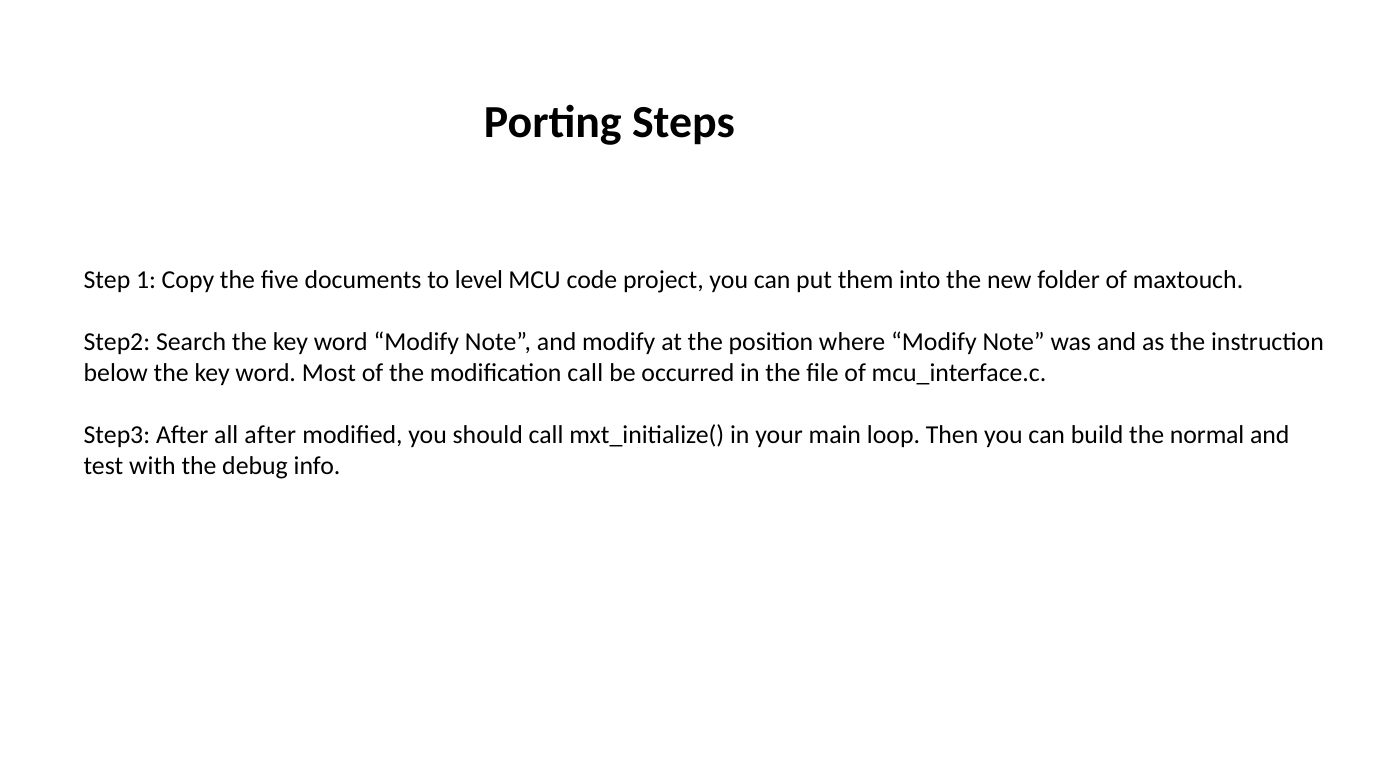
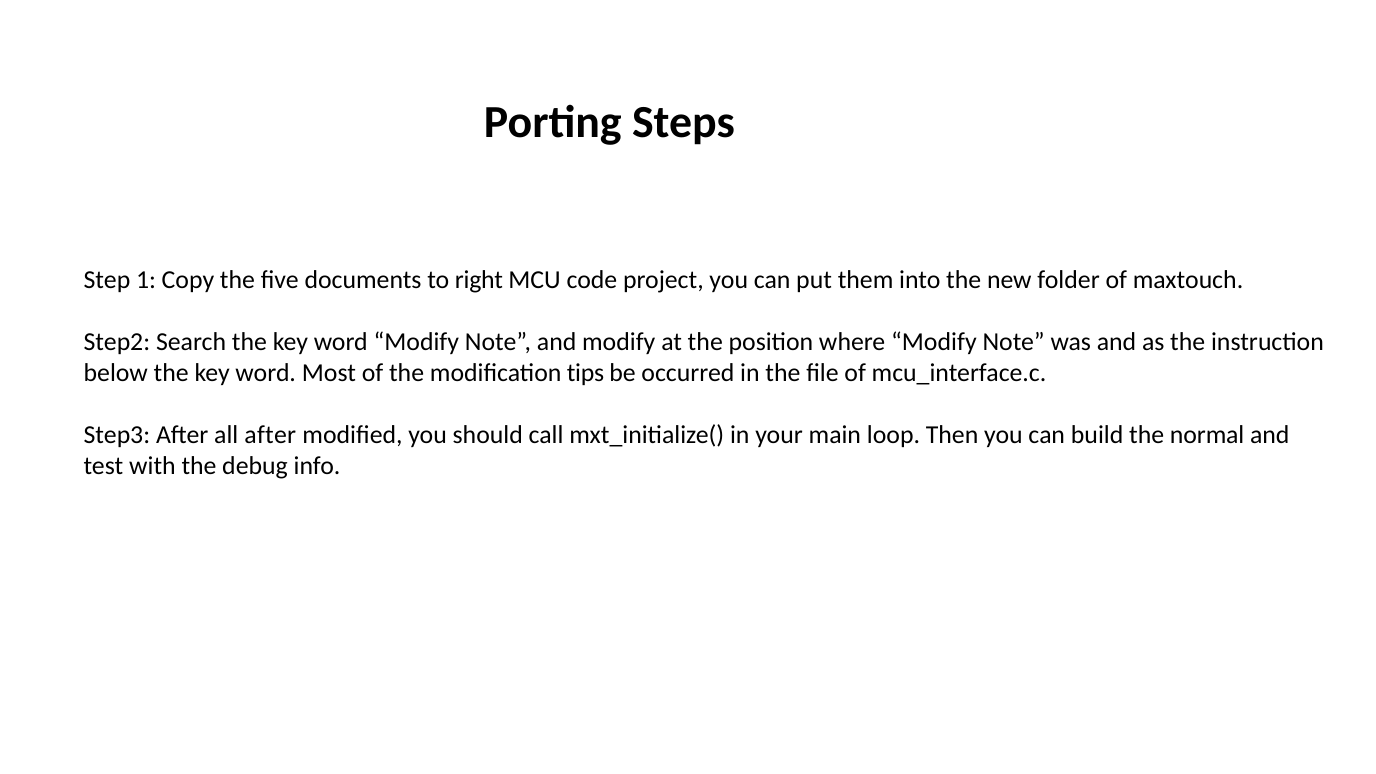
level: level -> right
modification call: call -> tips
